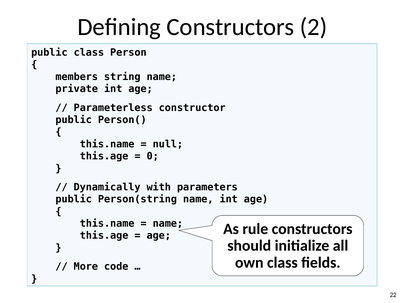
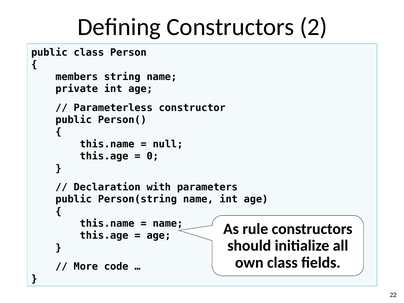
Dynamically: Dynamically -> Declaration
